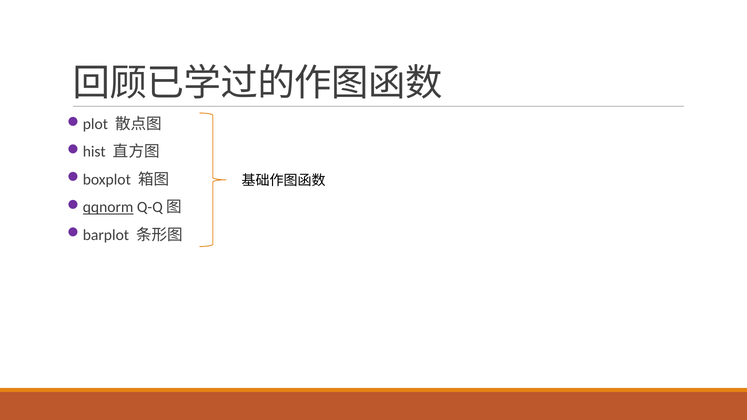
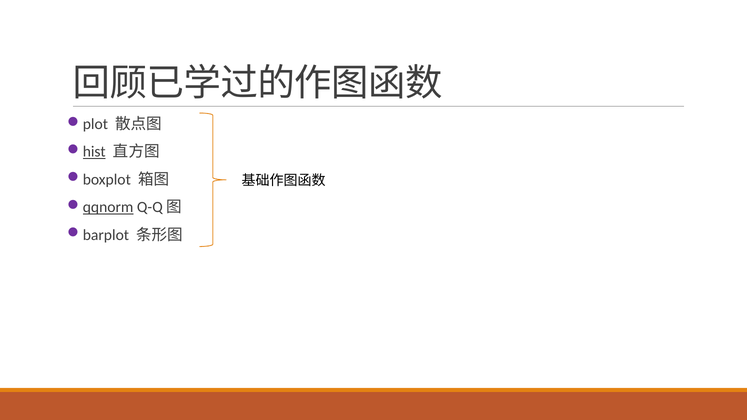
hist underline: none -> present
